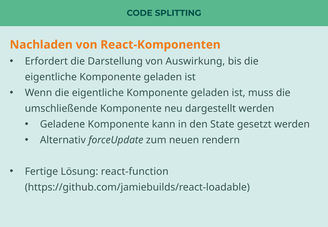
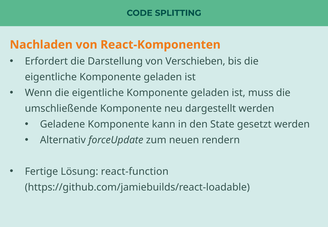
Auswirkung: Auswirkung -> Verschieben
